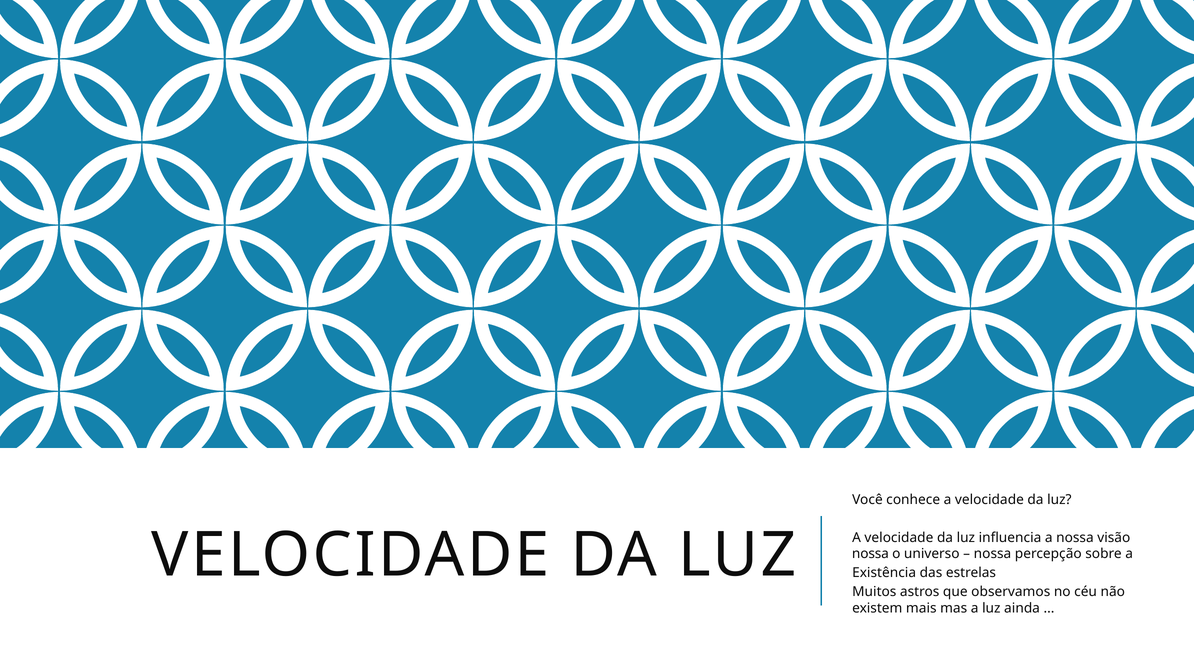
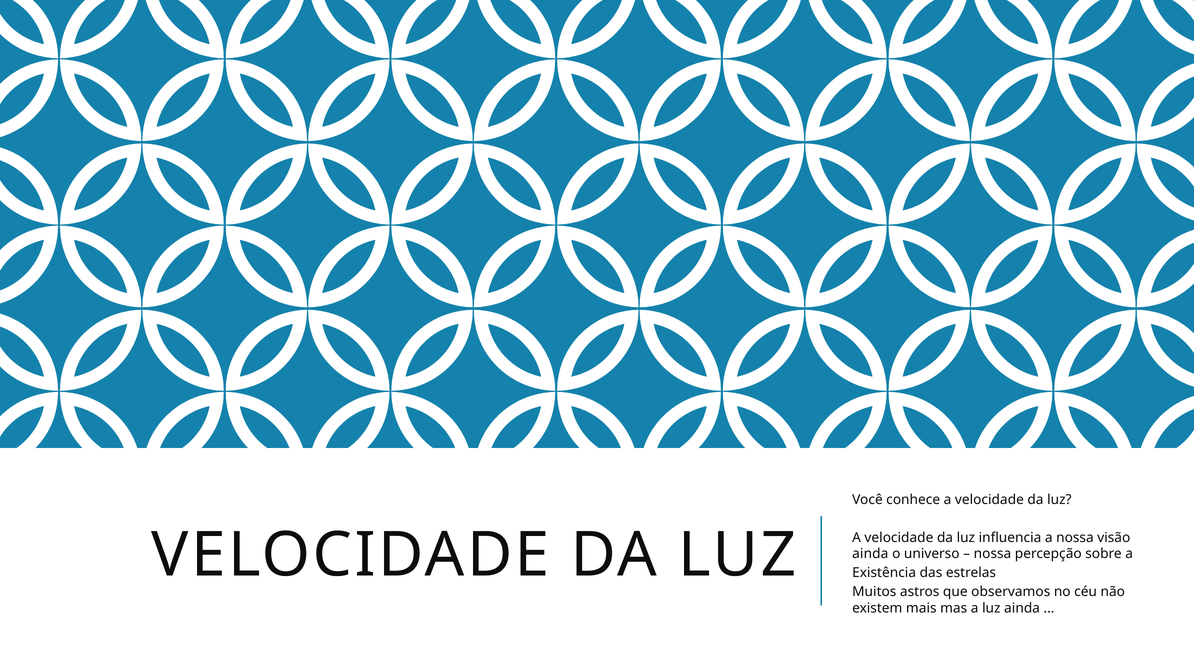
nossa at (870, 554): nossa -> ainda
